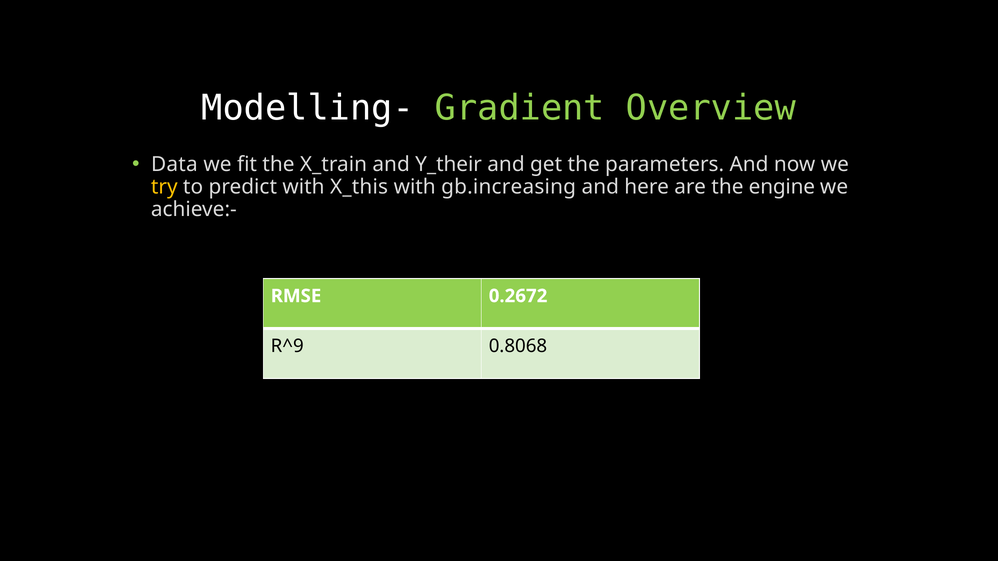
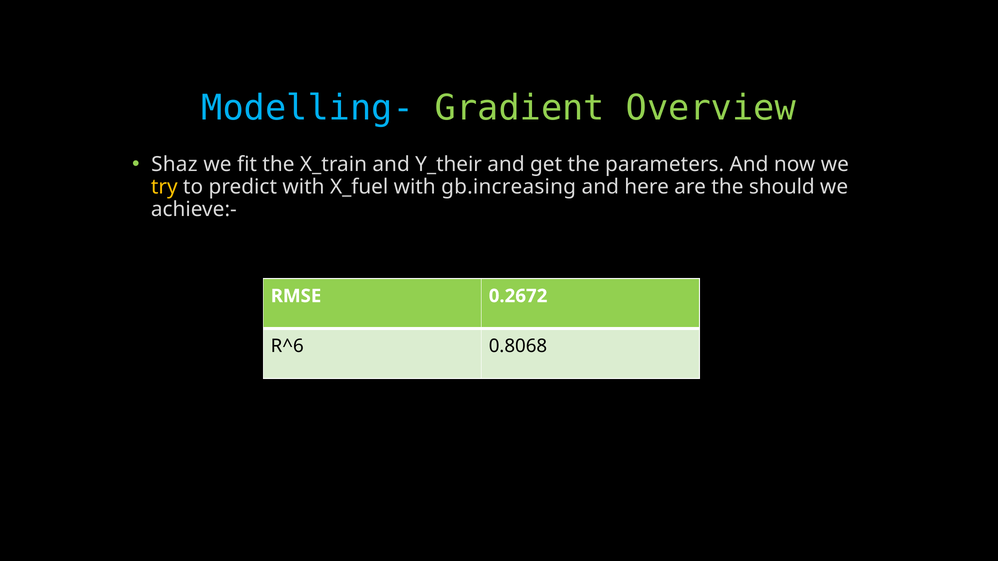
Modelling- colour: white -> light blue
Data: Data -> Shaz
X_this: X_this -> X_fuel
engine: engine -> should
R^9: R^9 -> R^6
